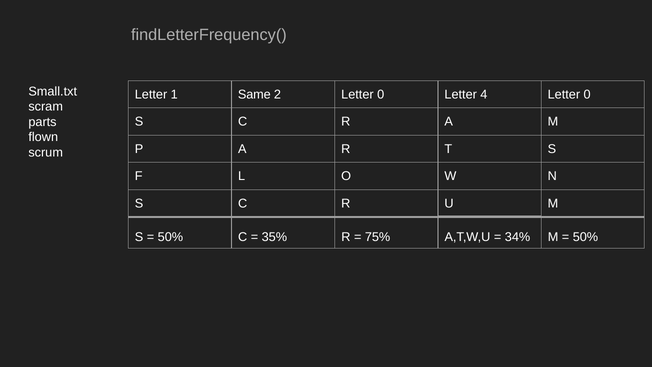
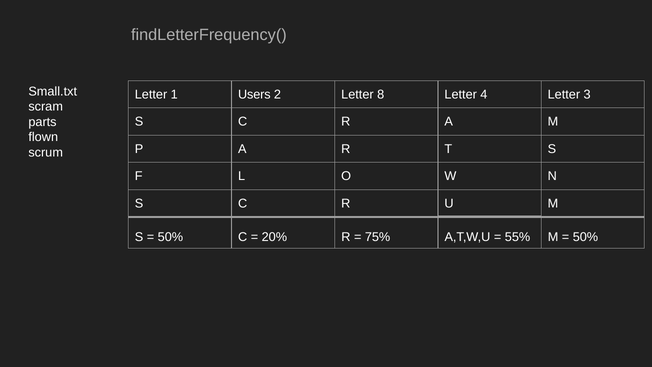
Same: Same -> Users
2 Letter 0: 0 -> 8
4 Letter 0: 0 -> 3
35%: 35% -> 20%
34%: 34% -> 55%
